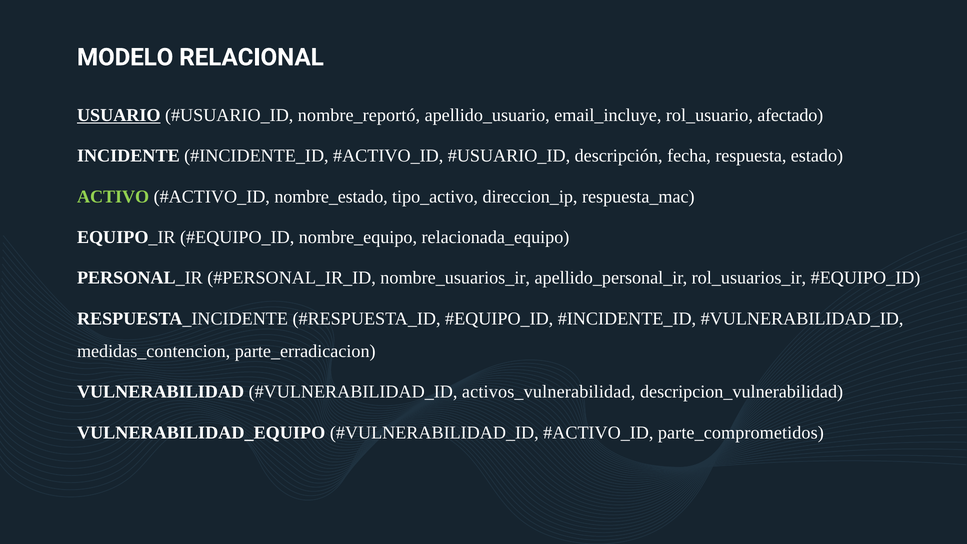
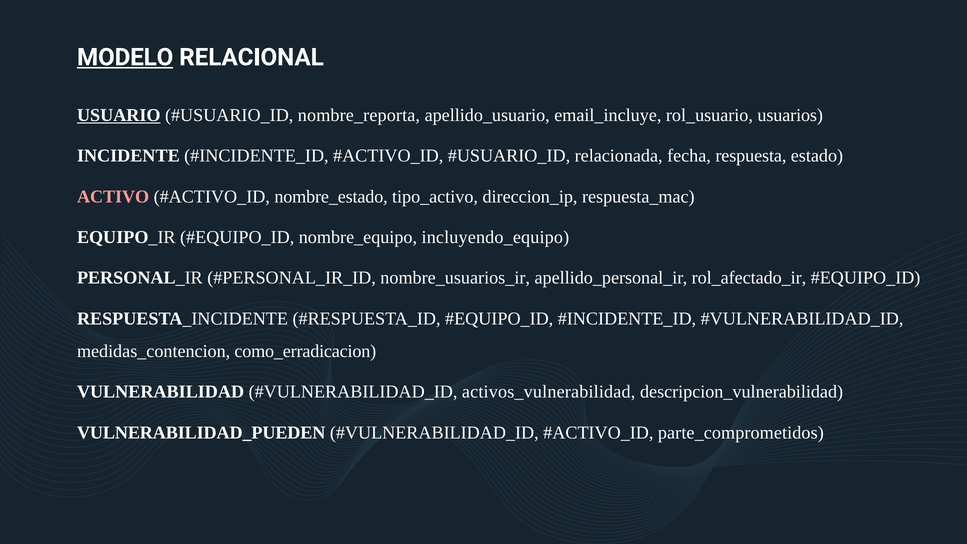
MODELO underline: none -> present
nombre_reportó: nombre_reportó -> nombre_reporta
afectado: afectado -> usuarios
descripción: descripción -> relacionada
ACTIVO colour: light green -> pink
relacionada_equipo: relacionada_equipo -> incluyendo_equipo
rol_usuarios_ir: rol_usuarios_ir -> rol_afectado_ir
parte_erradicacion: parte_erradicacion -> como_erradicacion
VULNERABILIDAD_EQUIPO: VULNERABILIDAD_EQUIPO -> VULNERABILIDAD_PUEDEN
